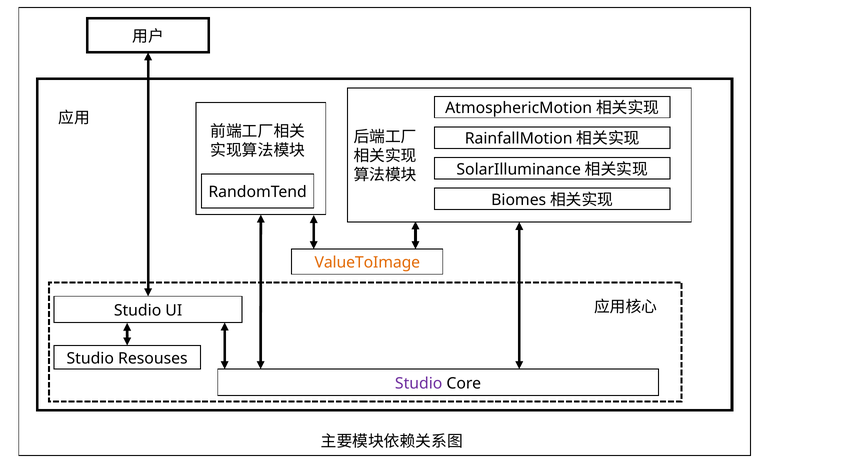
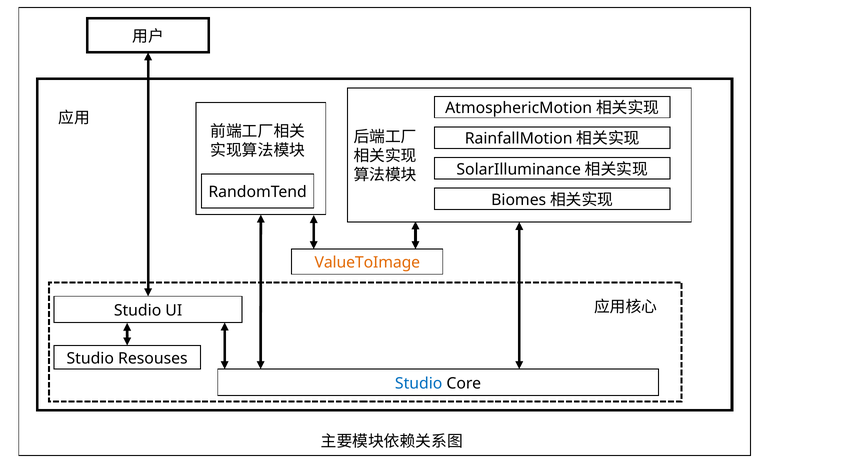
Studio at (419, 383) colour: purple -> blue
